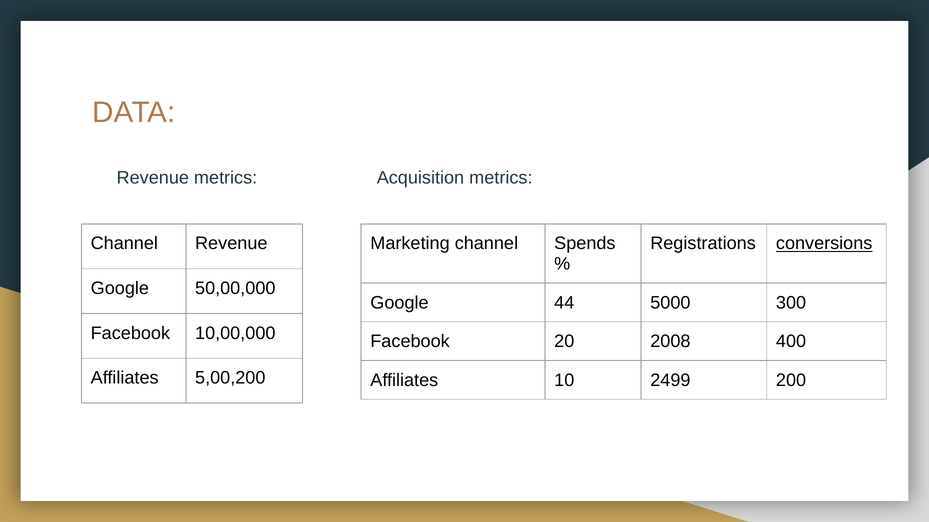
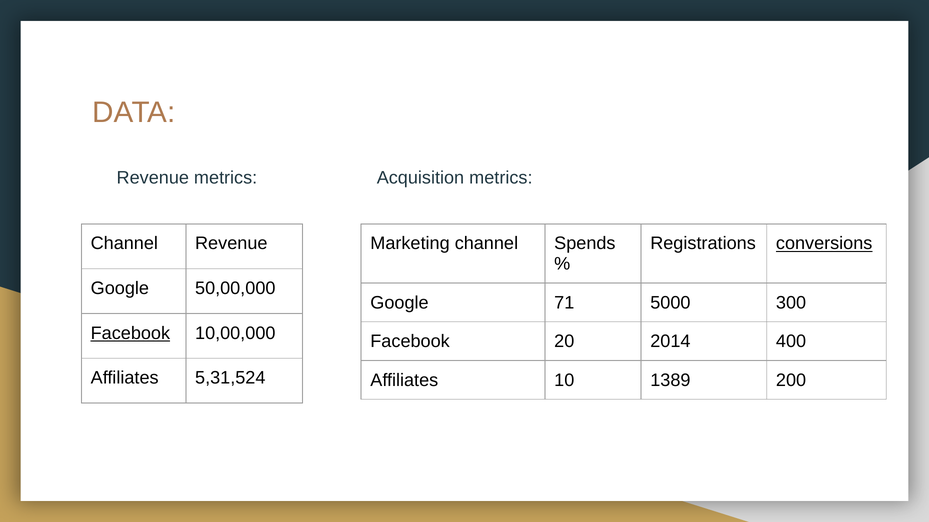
44: 44 -> 71
Facebook at (130, 334) underline: none -> present
2008: 2008 -> 2014
5,00,200: 5,00,200 -> 5,31,524
2499: 2499 -> 1389
